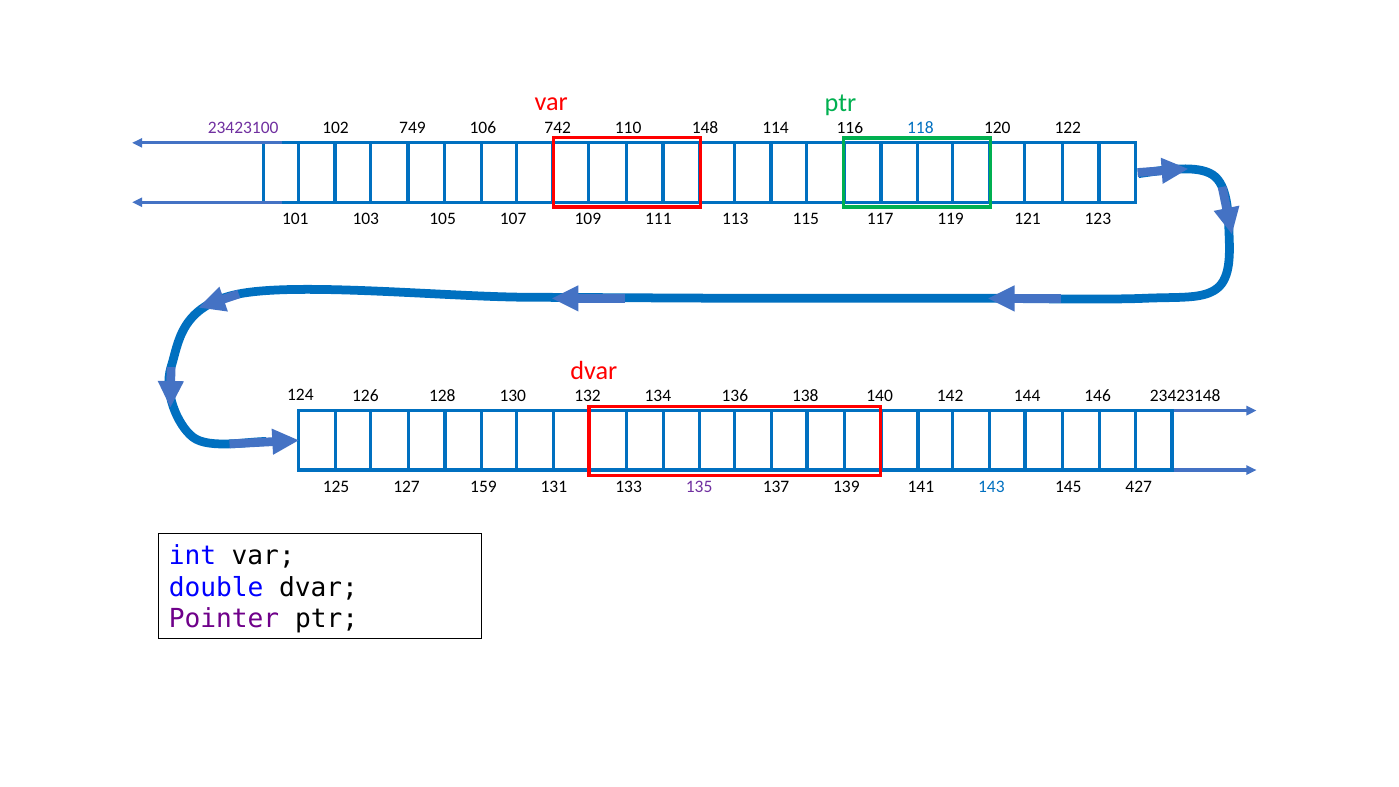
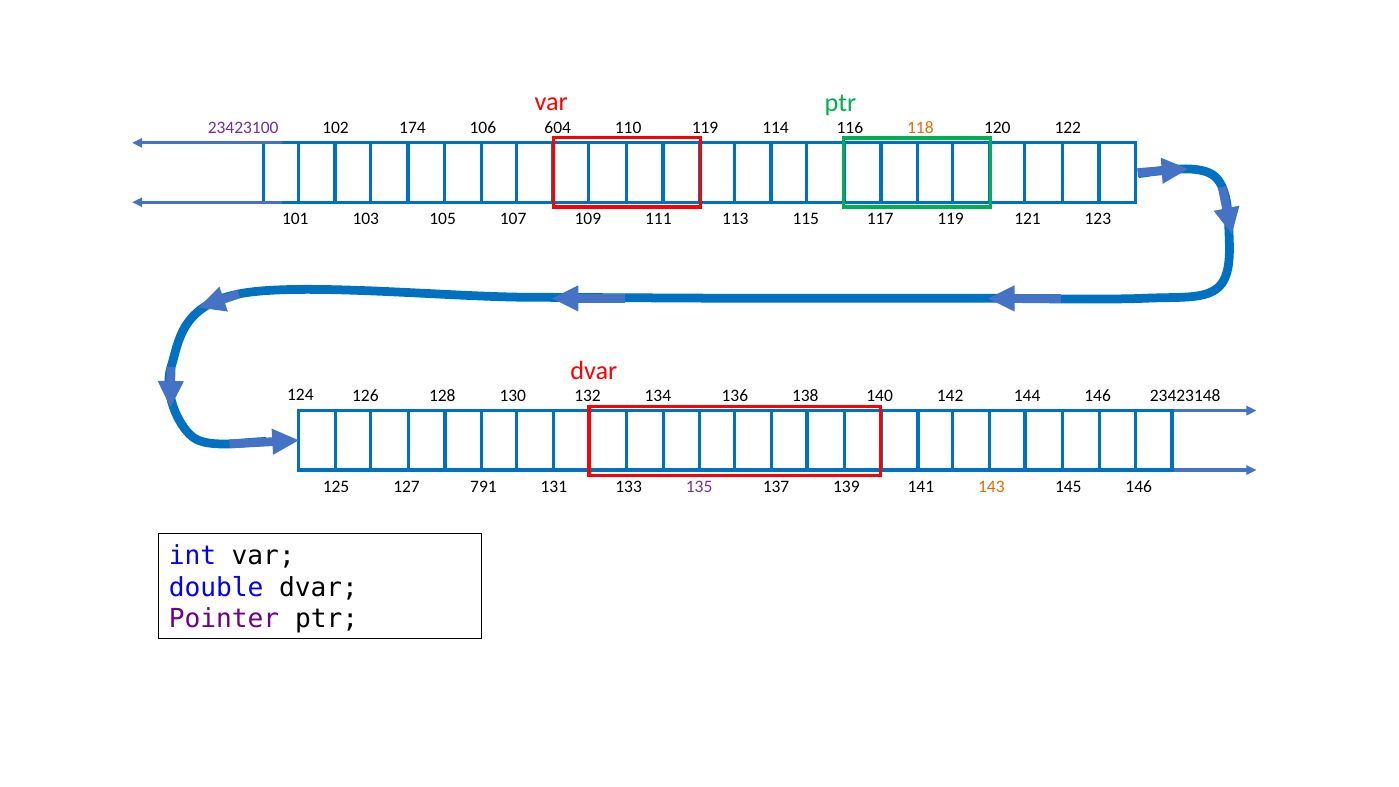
749: 749 -> 174
742: 742 -> 604
110 148: 148 -> 119
118 colour: blue -> orange
159: 159 -> 791
143 colour: blue -> orange
145 427: 427 -> 146
